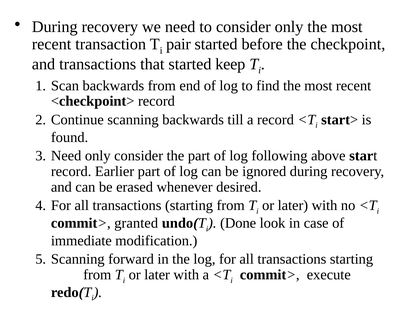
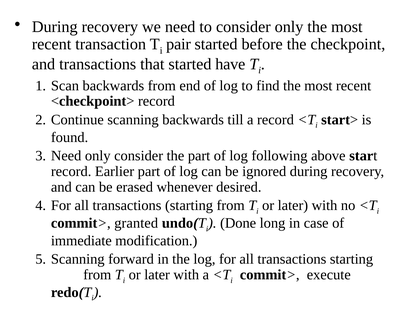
keep: keep -> have
look: look -> long
